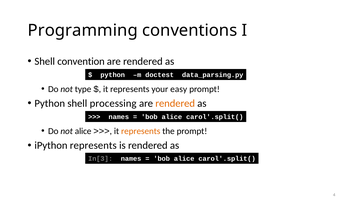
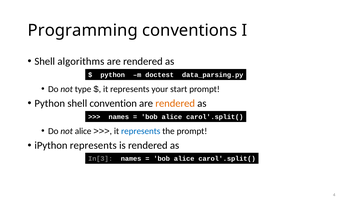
convention: convention -> algorithms
easy: easy -> start
processing: processing -> convention
represents at (141, 131) colour: orange -> blue
